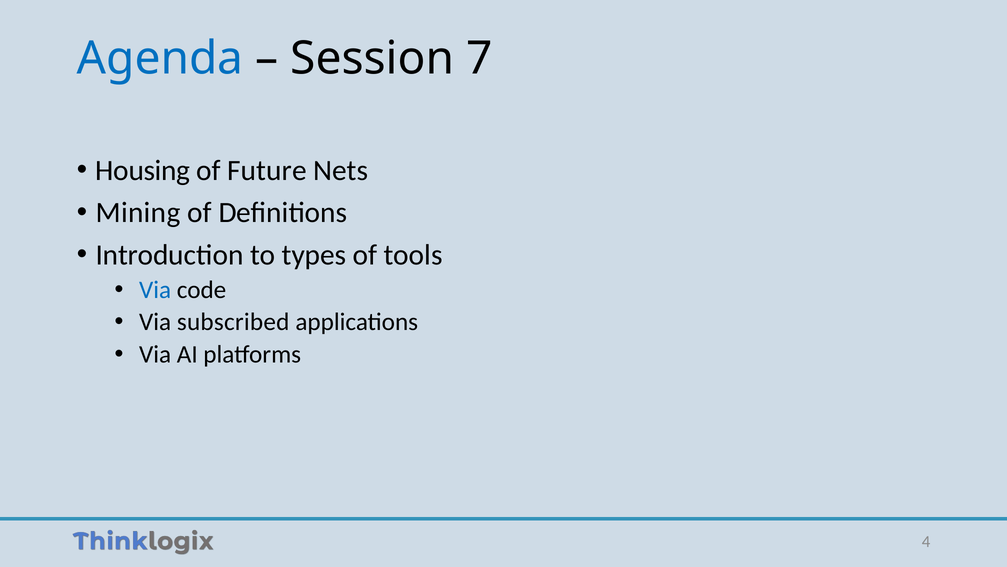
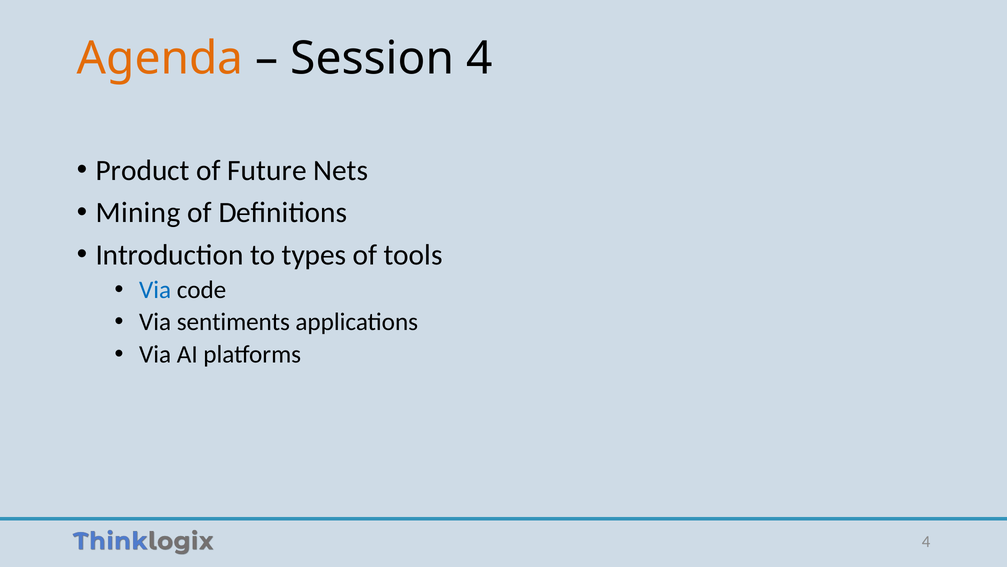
Agenda colour: blue -> orange
Session 7: 7 -> 4
Housing: Housing -> Product
subscribed: subscribed -> sentiments
